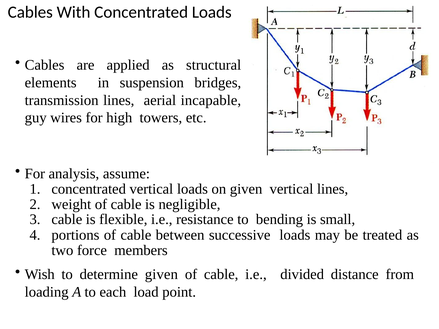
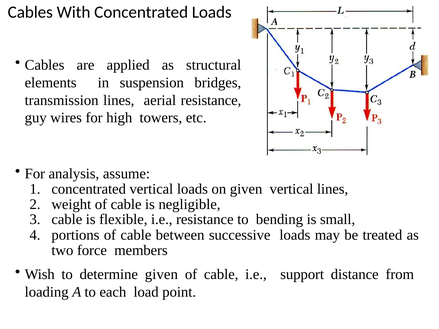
aerial incapable: incapable -> resistance
divided: divided -> support
